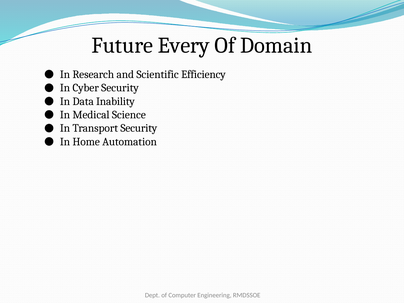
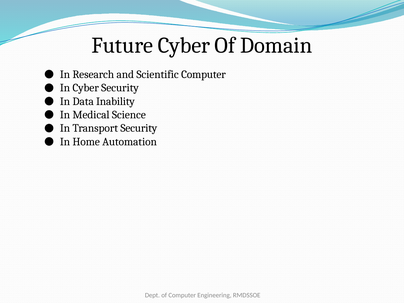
Future Every: Every -> Cyber
Scientific Efficiency: Efficiency -> Computer
